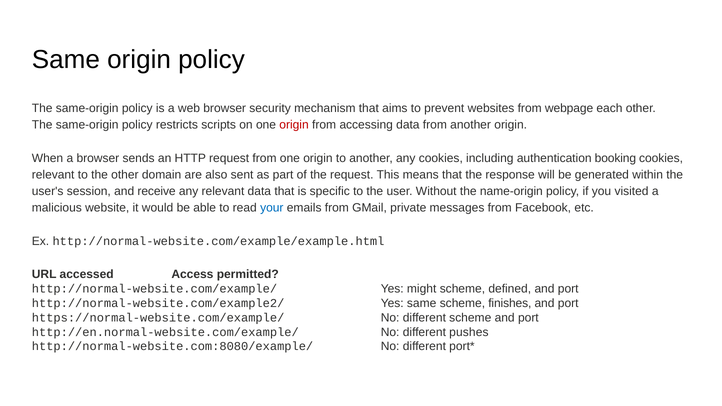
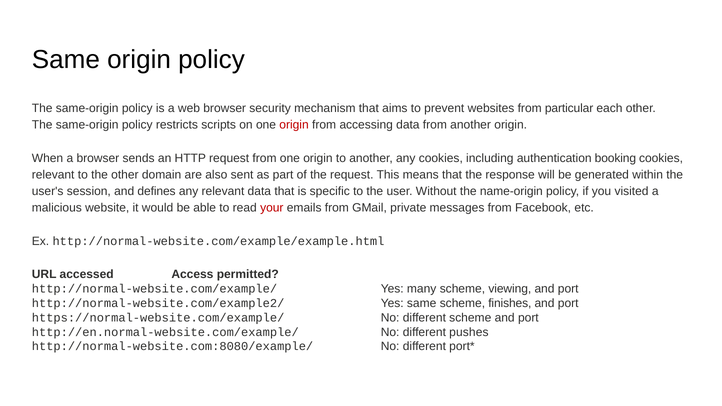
webpage: webpage -> particular
receive: receive -> defines
your colour: blue -> red
might: might -> many
defined: defined -> viewing
